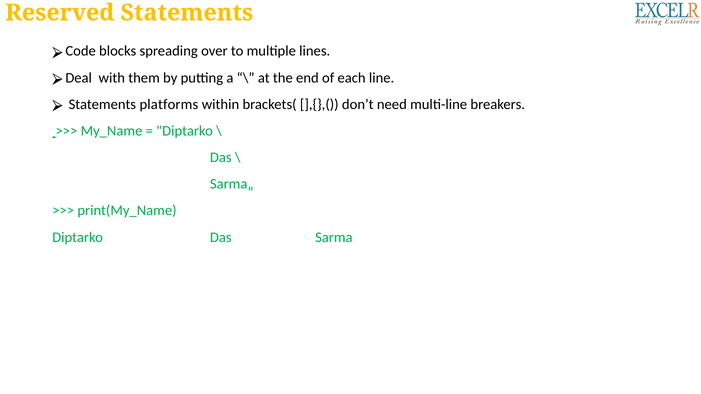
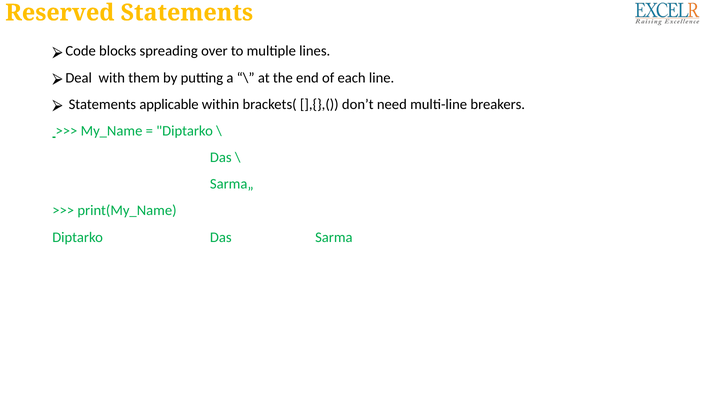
platforms: platforms -> applicable
